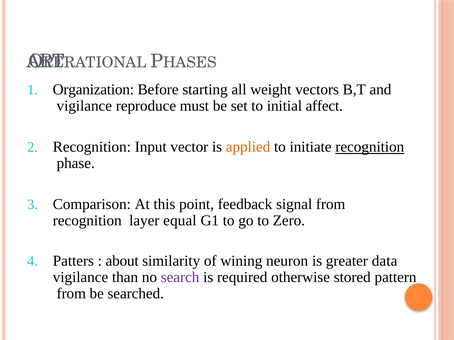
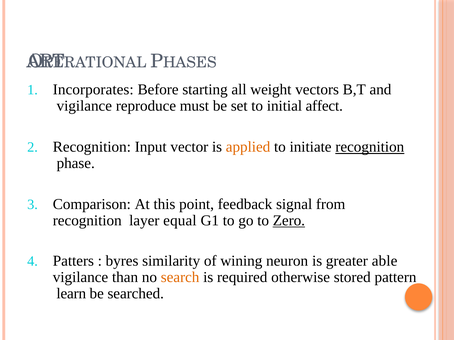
Organization: Organization -> Incorporates
Zero underline: none -> present
about: about -> byres
data: data -> able
search colour: purple -> orange
from at (71, 294): from -> learn
